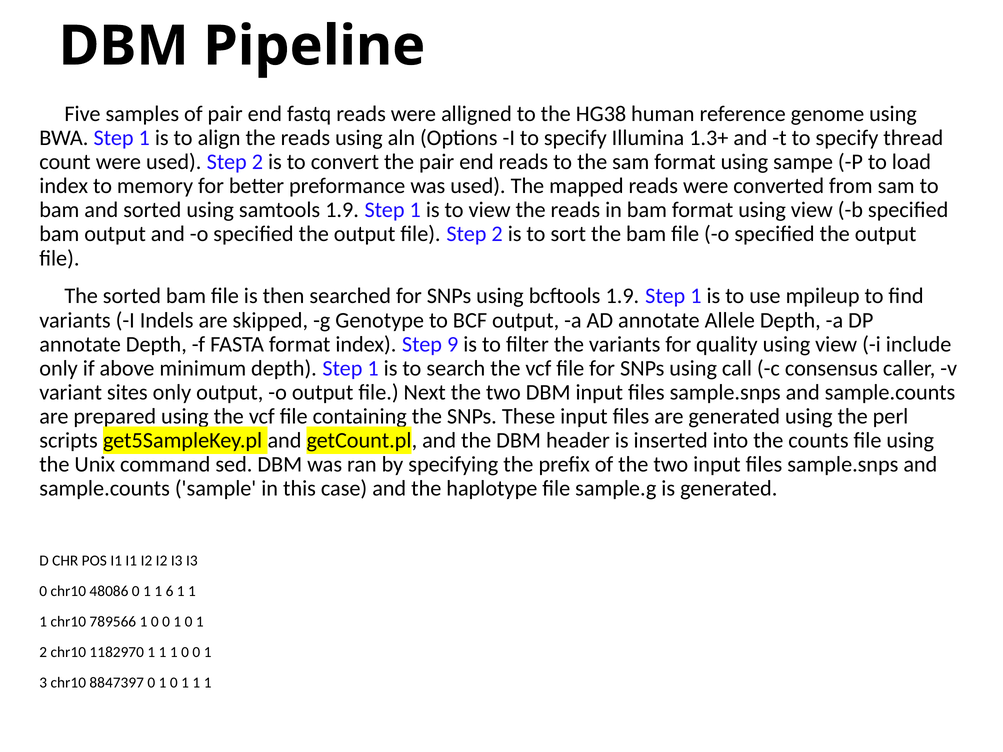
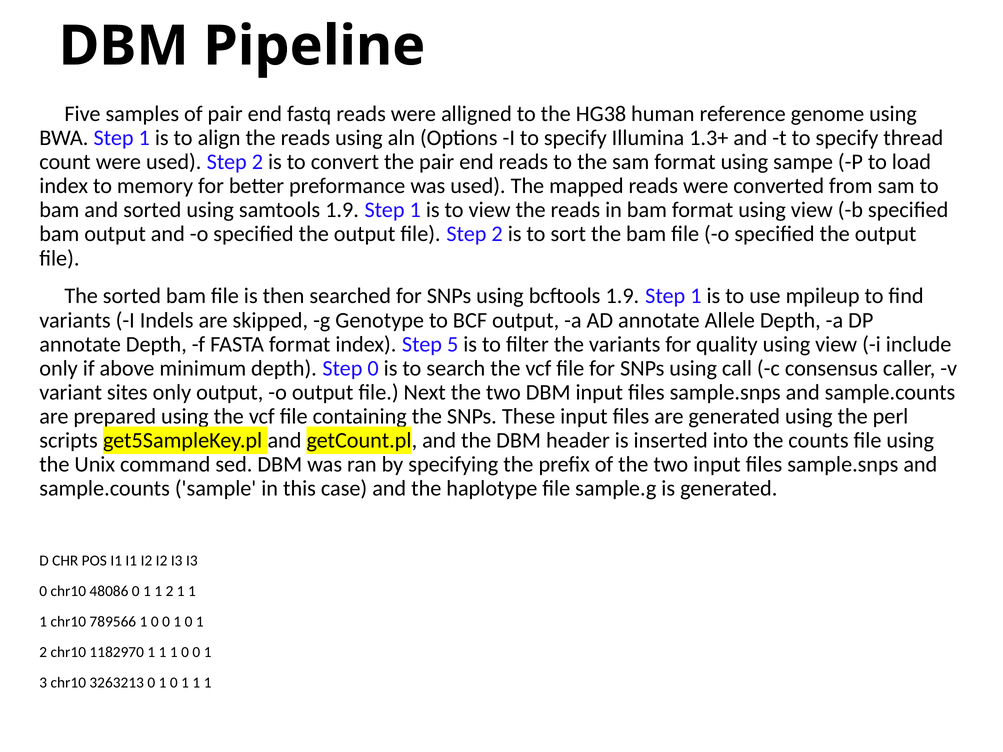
9: 9 -> 5
depth Step 1: 1 -> 0
1 1 6: 6 -> 2
8847397: 8847397 -> 3263213
